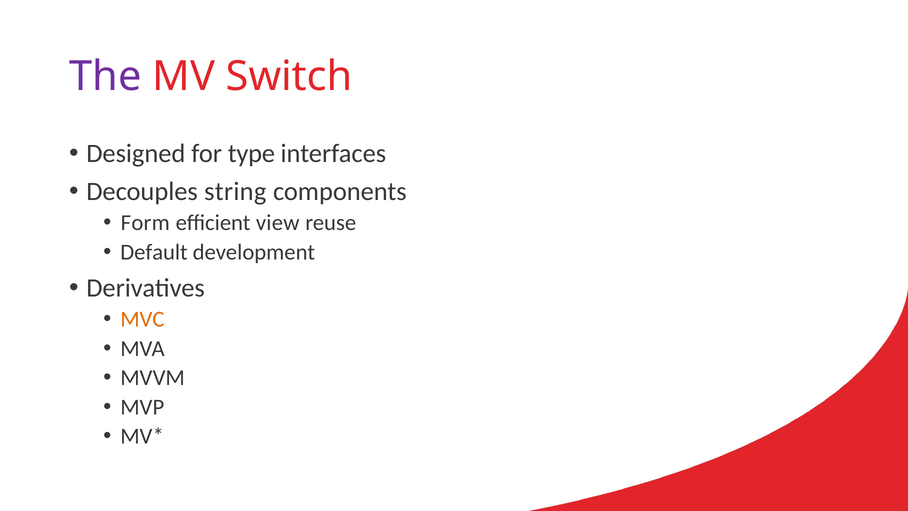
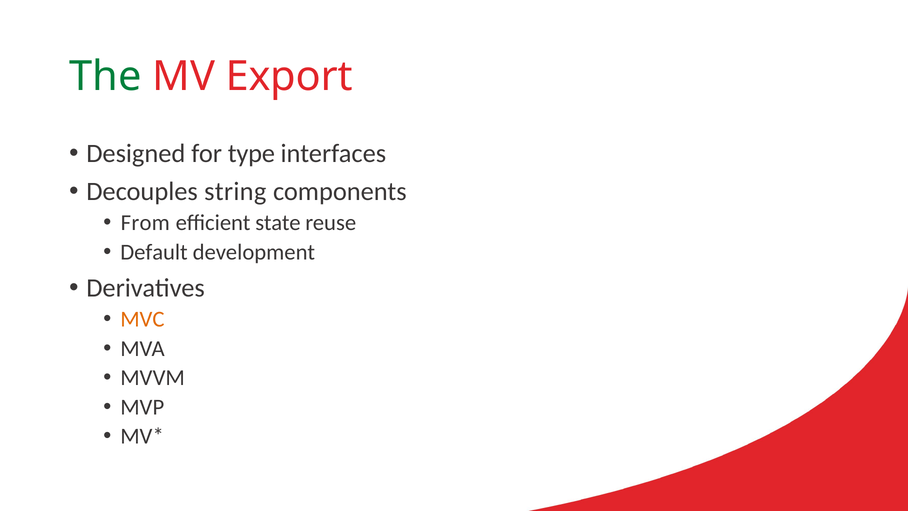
The colour: purple -> green
Switch: Switch -> Export
Form: Form -> From
view: view -> state
